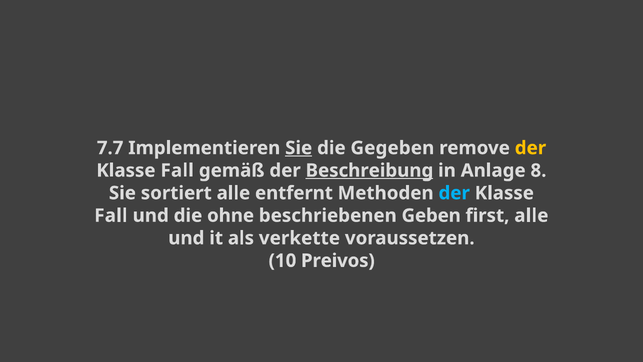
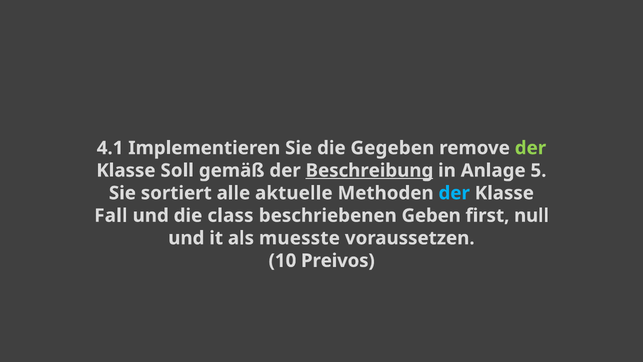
7.7: 7.7 -> 4.1
Sie at (299, 148) underline: present -> none
der at (530, 148) colour: yellow -> light green
Fall at (177, 170): Fall -> Soll
8: 8 -> 5
entfernt: entfernt -> aktuelle
ohne: ohne -> class
first alle: alle -> null
verkette: verkette -> muesste
